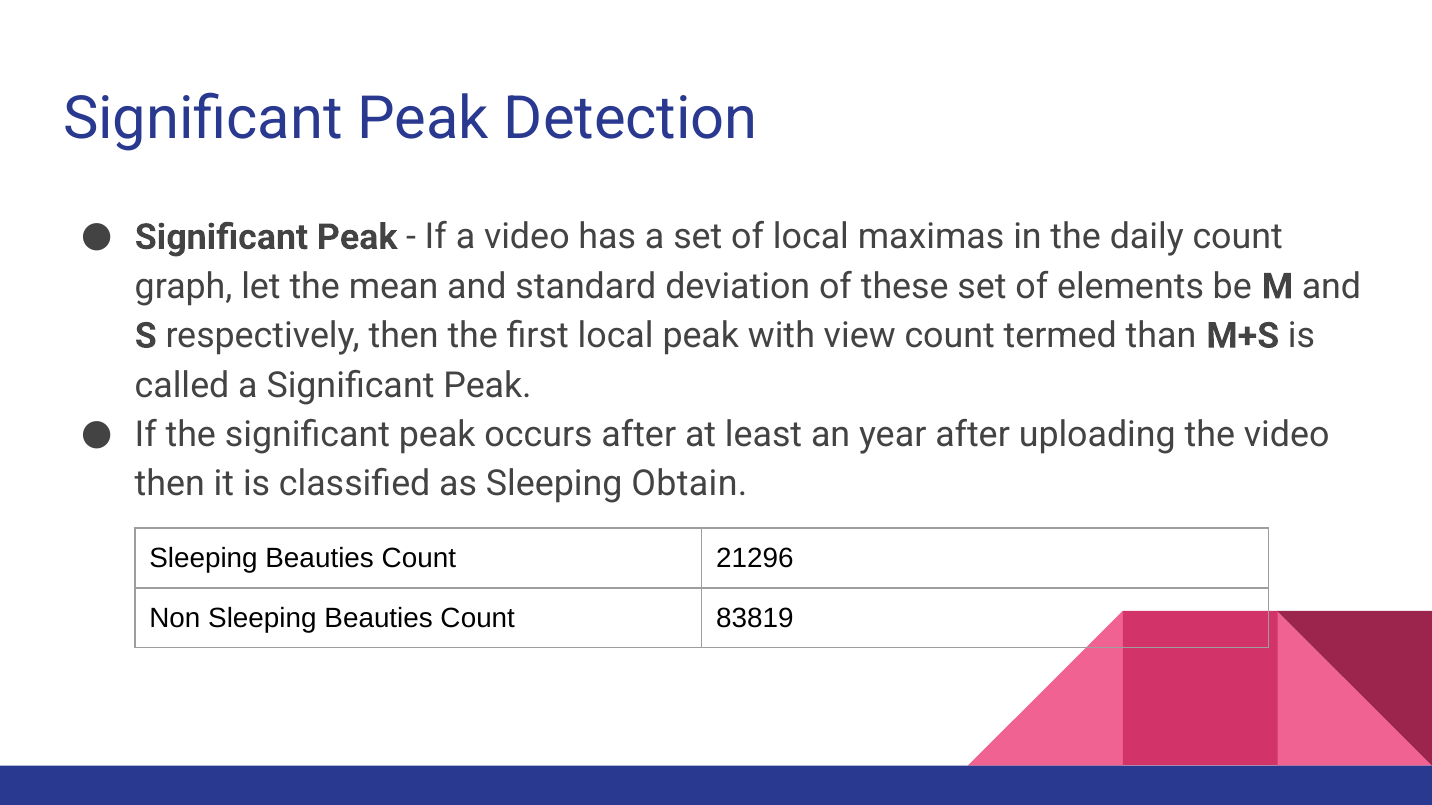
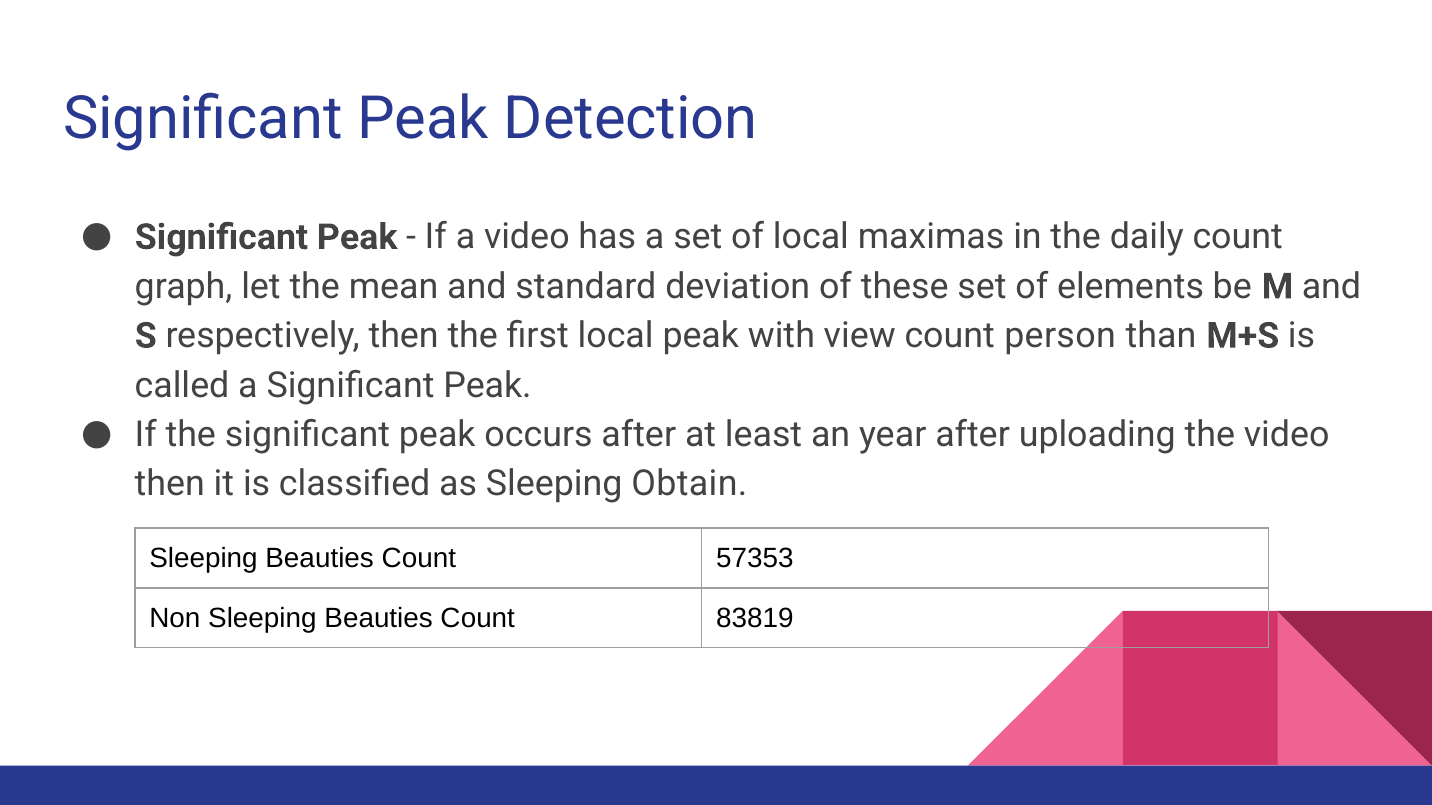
termed: termed -> person
21296: 21296 -> 57353
